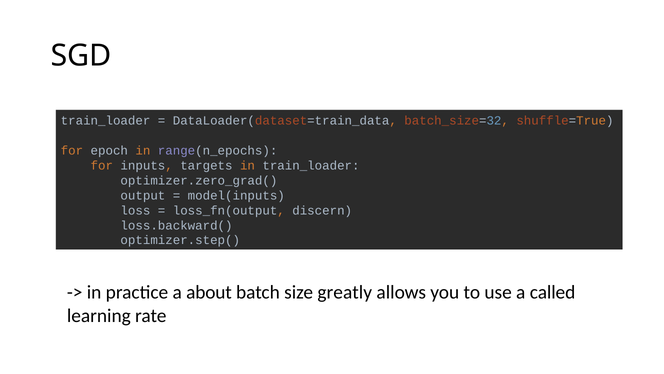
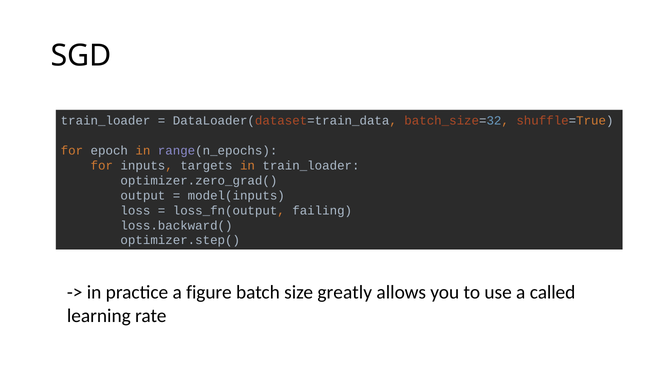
discern: discern -> failing
about: about -> figure
